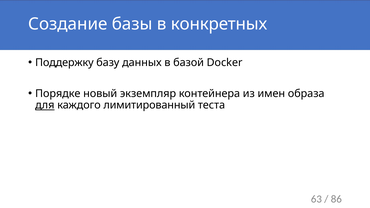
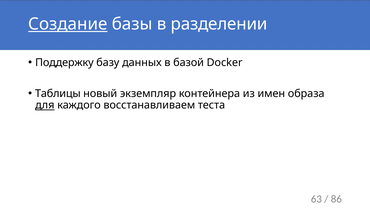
Создание underline: none -> present
конкретных: конкретных -> разделении
Порядке: Порядке -> Таблицы
лимитированный: лимитированный -> восстанавливаем
